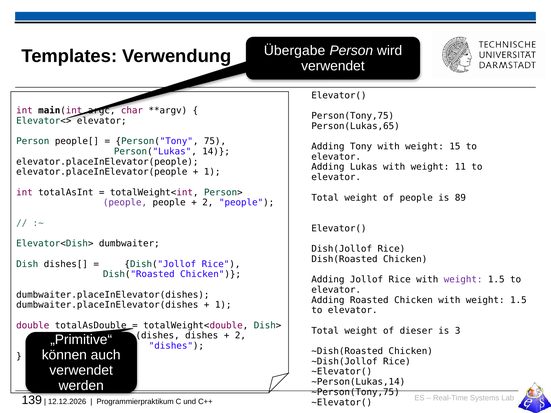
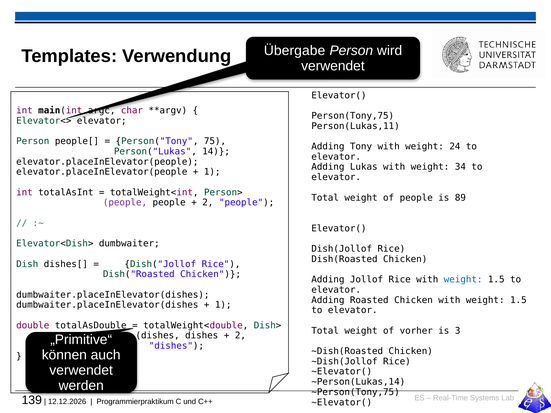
Person(Lukas,65: Person(Lukas,65 -> Person(Lukas,11
15: 15 -> 24
11: 11 -> 34
weight at (463, 280) colour: purple -> blue
dieser: dieser -> vorher
